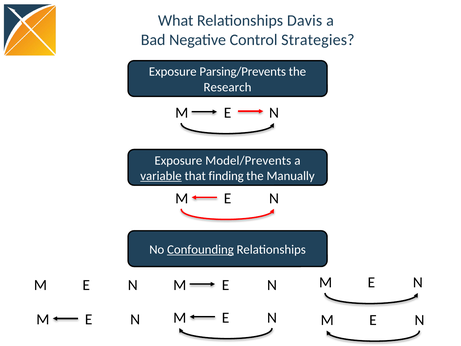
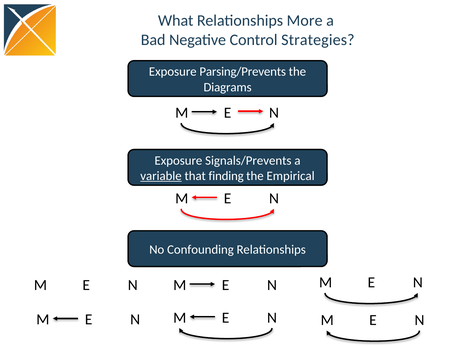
Davis: Davis -> More
Research: Research -> Diagrams
Model/Prevents: Model/Prevents -> Signals/Prevents
Manually: Manually -> Empirical
Confounding underline: present -> none
